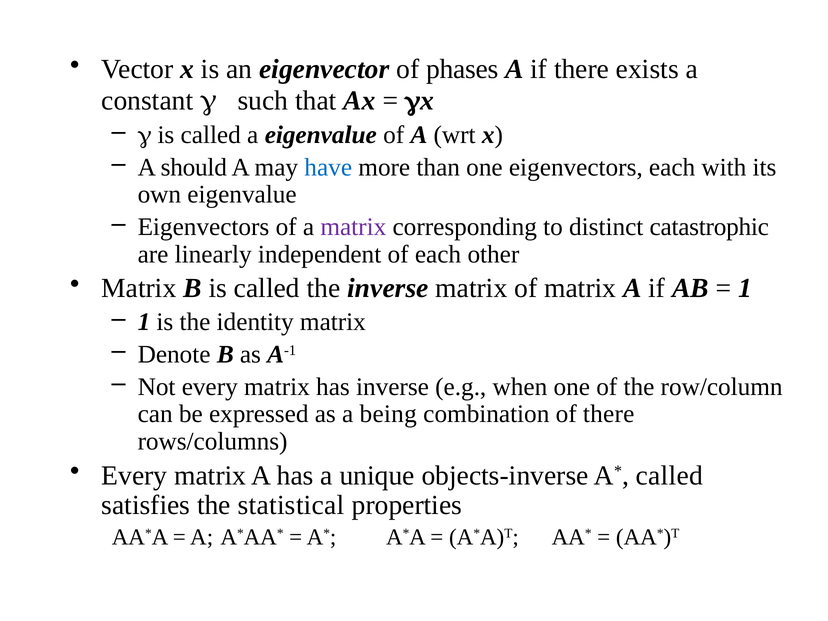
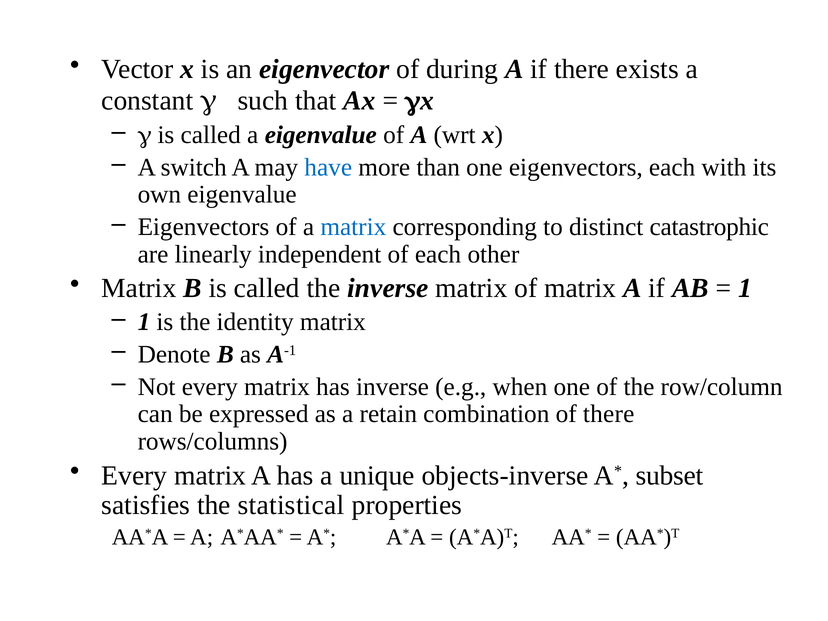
phases: phases -> during
should: should -> switch
matrix at (353, 227) colour: purple -> blue
being: being -> retain
called at (669, 475): called -> subset
